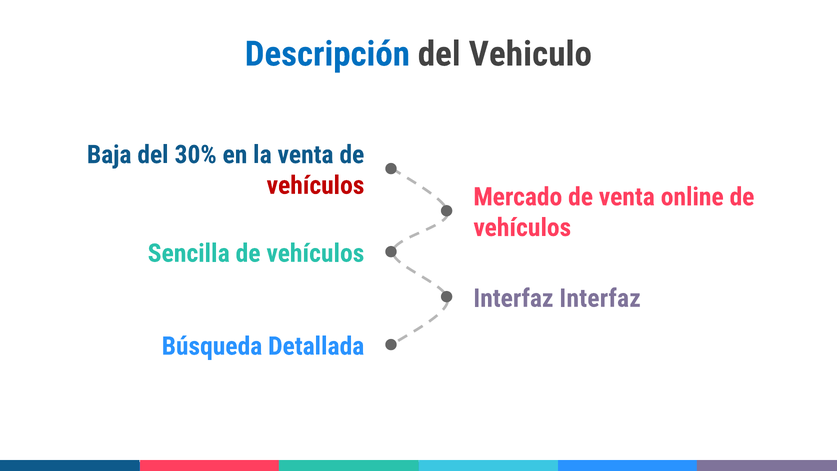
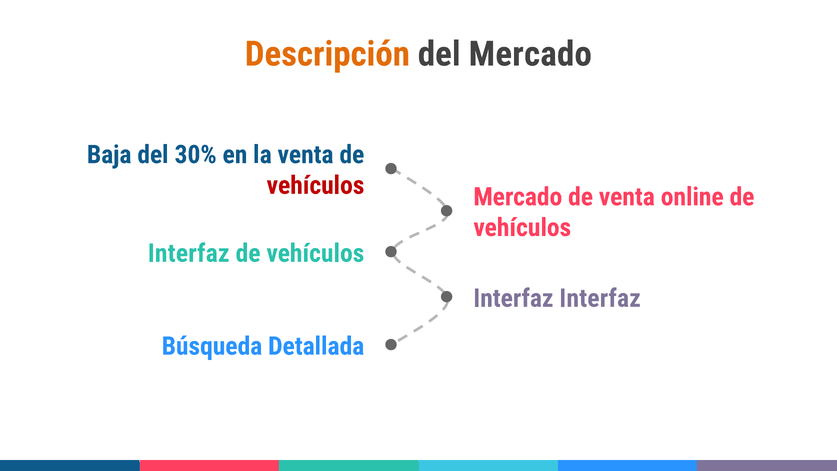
Descripción colour: blue -> orange
del Vehiculo: Vehiculo -> Mercado
Sencilla at (189, 253): Sencilla -> Interfaz
